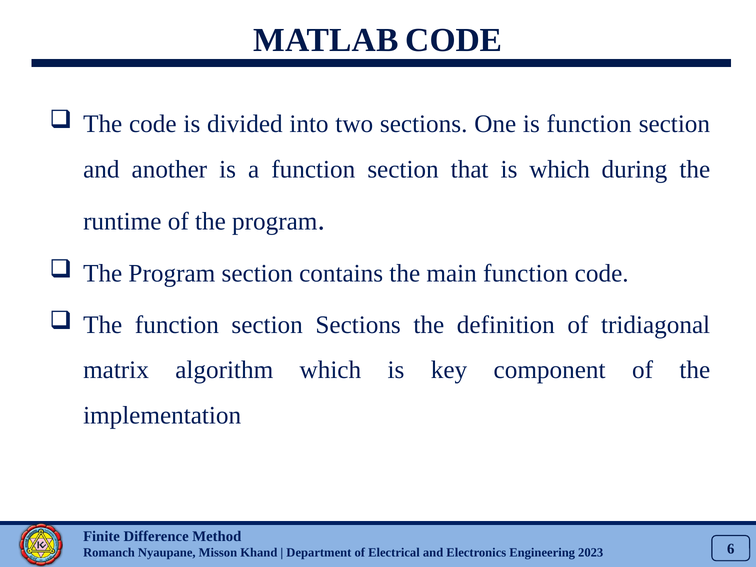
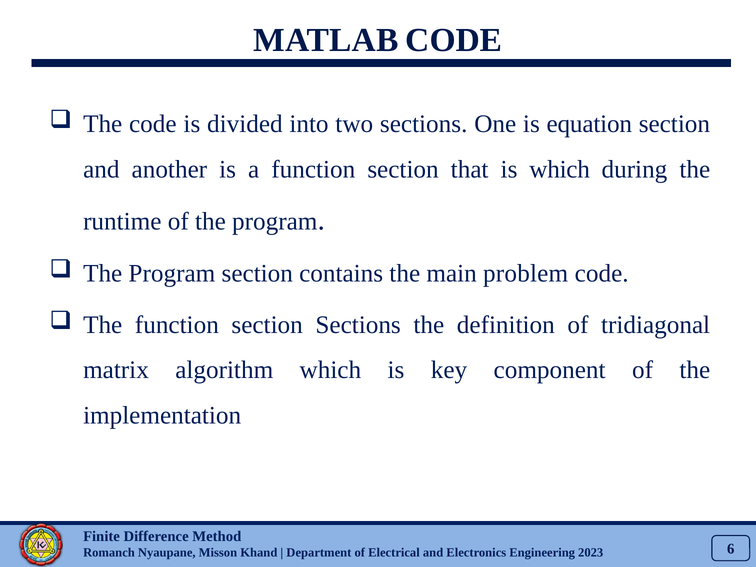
is function: function -> equation
main function: function -> problem
